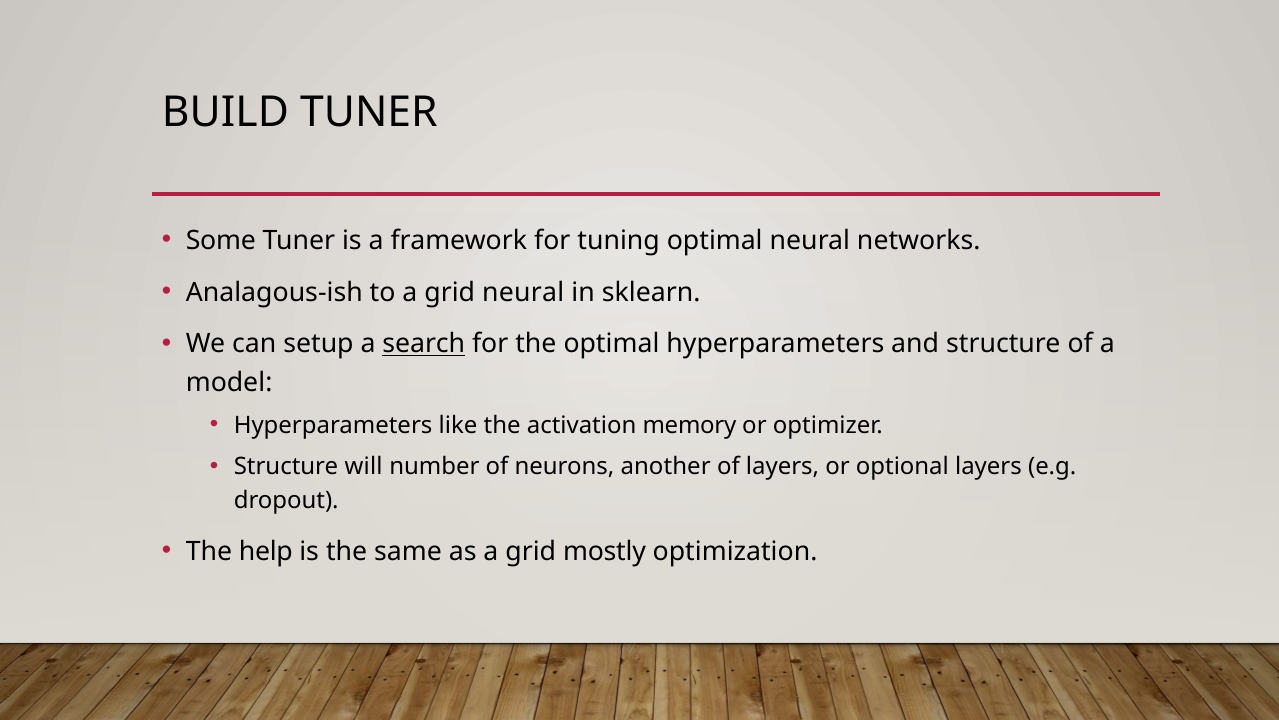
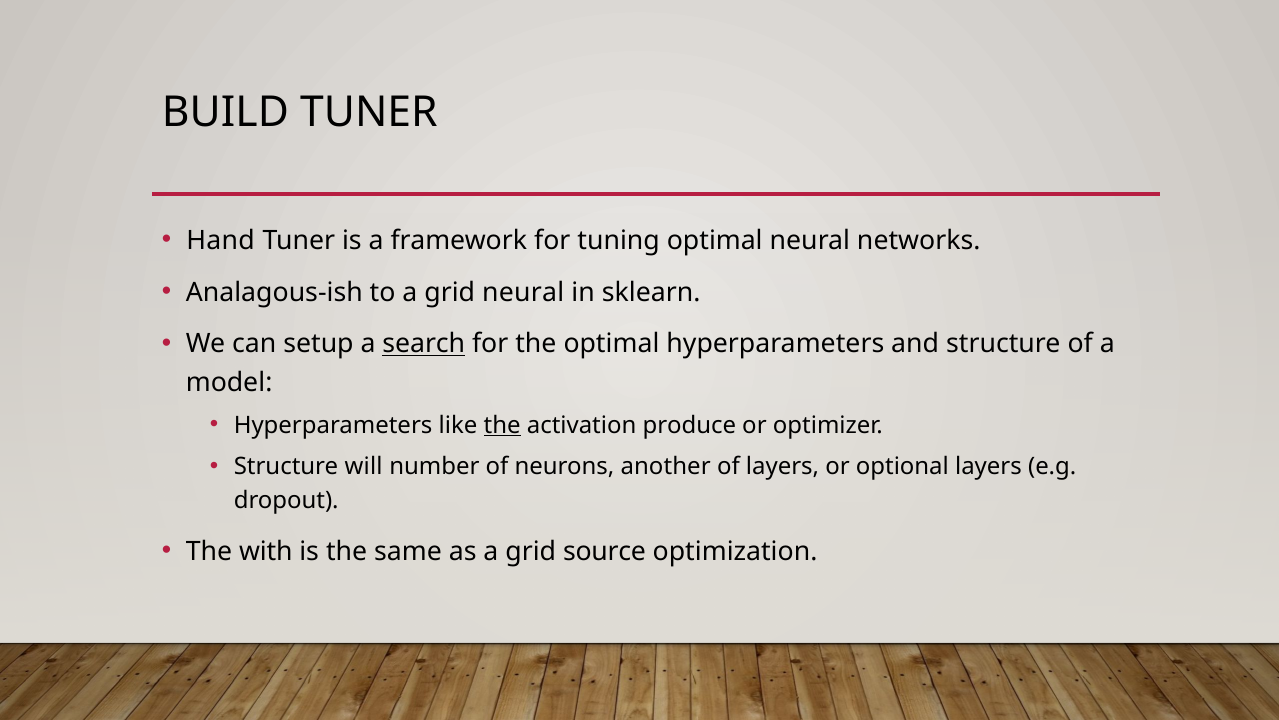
Some: Some -> Hand
the at (502, 425) underline: none -> present
memory: memory -> produce
help: help -> with
mostly: mostly -> source
